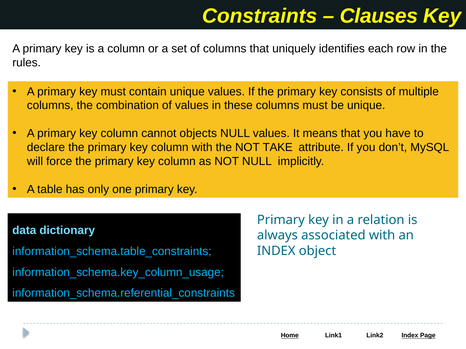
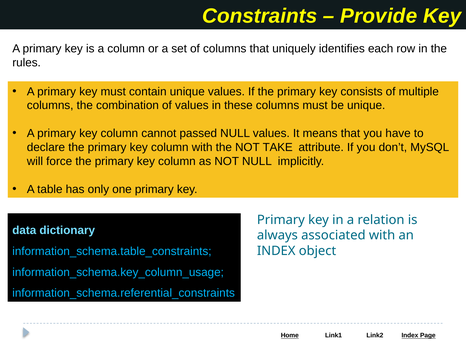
Clauses: Clauses -> Provide
objects: objects -> passed
